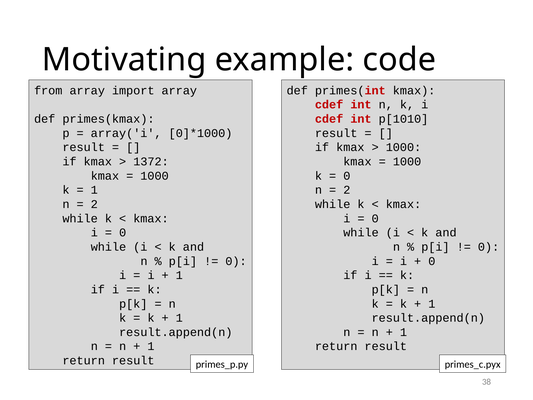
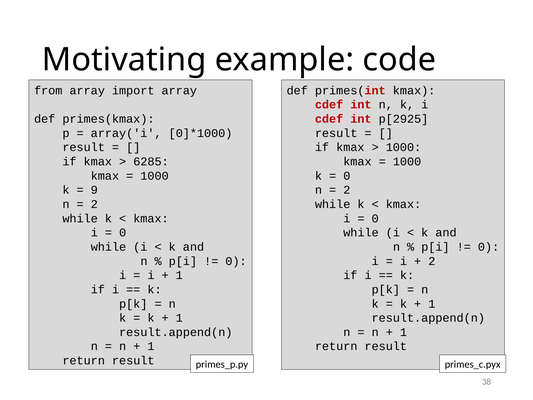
p[1010: p[1010 -> p[2925
1372: 1372 -> 6285
1 at (94, 190): 1 -> 9
0 at (432, 261): 0 -> 2
